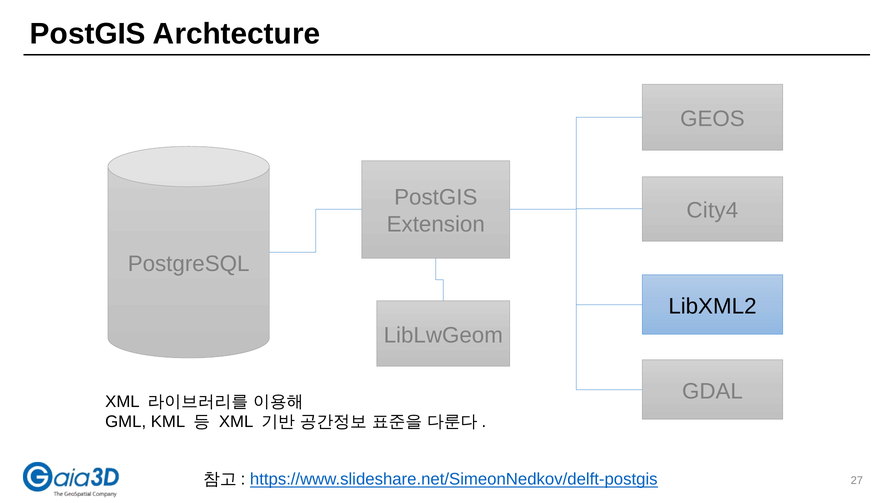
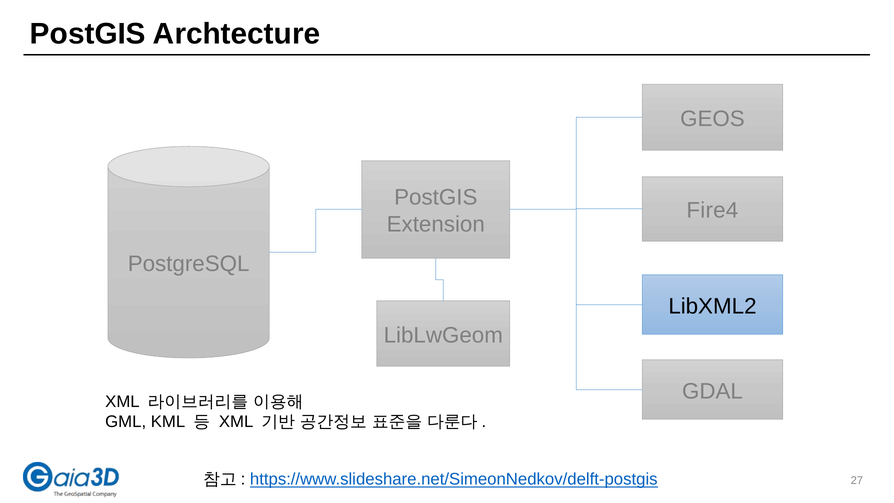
City4: City4 -> Fire4
